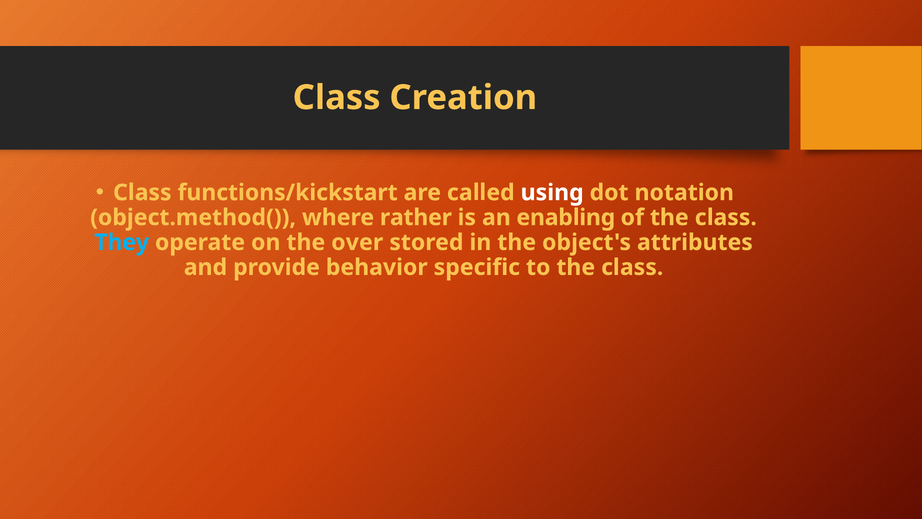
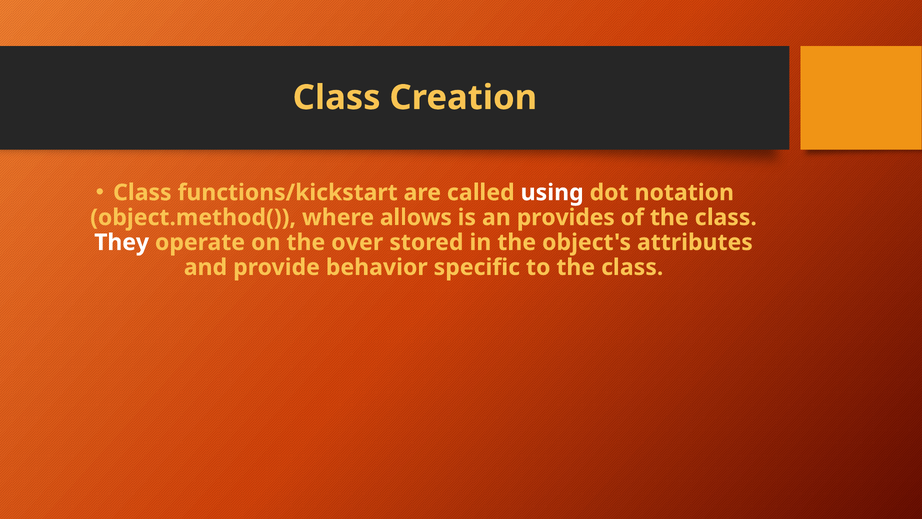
rather: rather -> allows
enabling: enabling -> provides
They colour: light blue -> white
